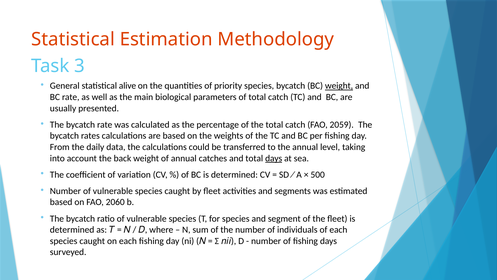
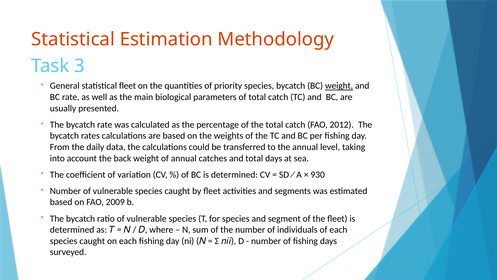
statistical alive: alive -> fleet
2059: 2059 -> 2012
days at (274, 158) underline: present -> none
500: 500 -> 930
2060: 2060 -> 2009
